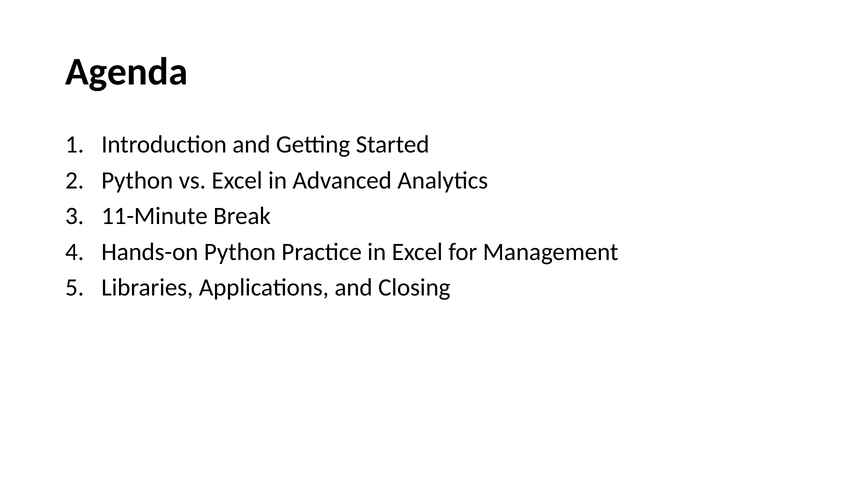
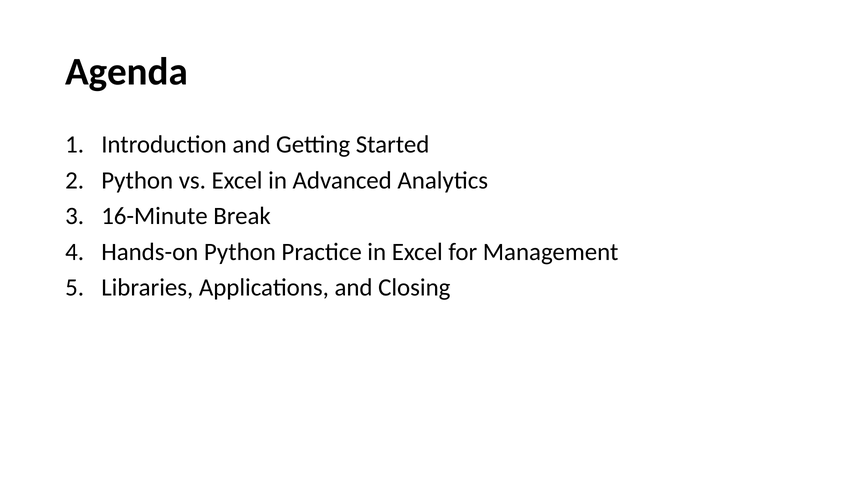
11-Minute: 11-Minute -> 16-Minute
